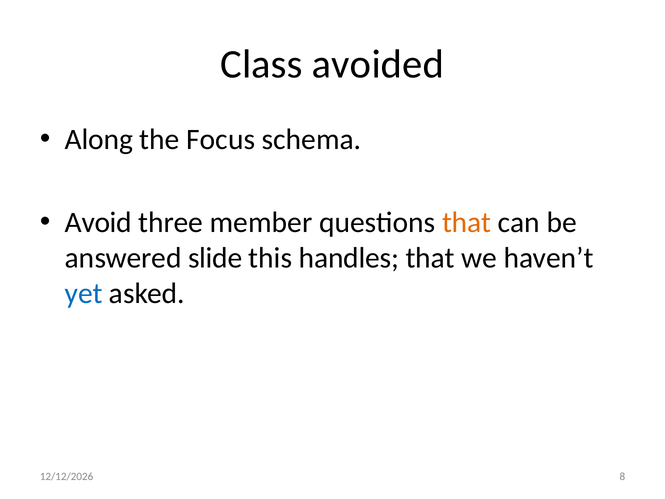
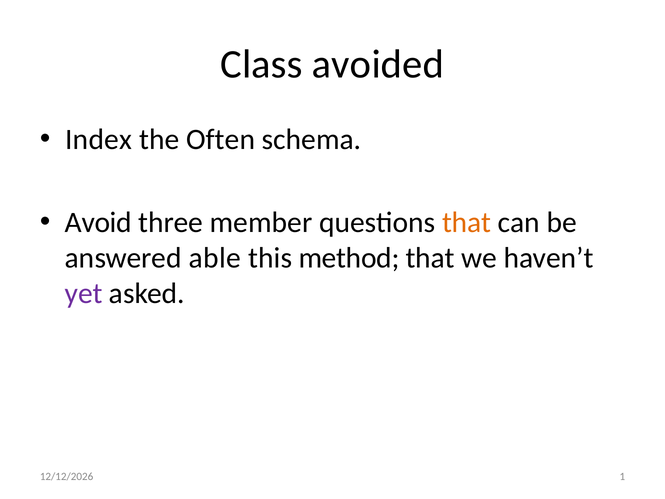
Along: Along -> Index
Focus: Focus -> Often
slide: slide -> able
handles: handles -> method
yet colour: blue -> purple
8: 8 -> 1
